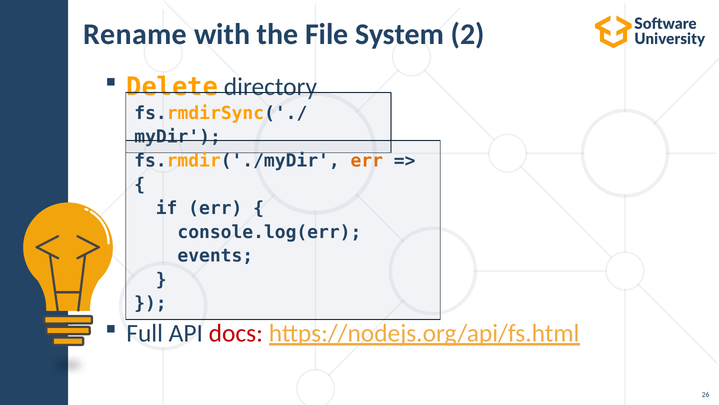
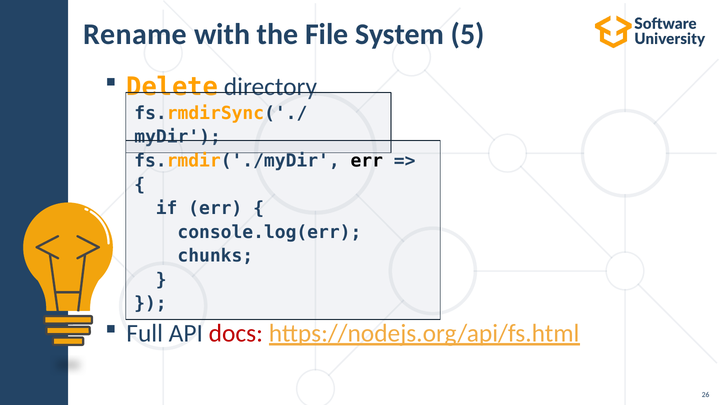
2: 2 -> 5
err at (367, 161) colour: orange -> black
events: events -> chunks
